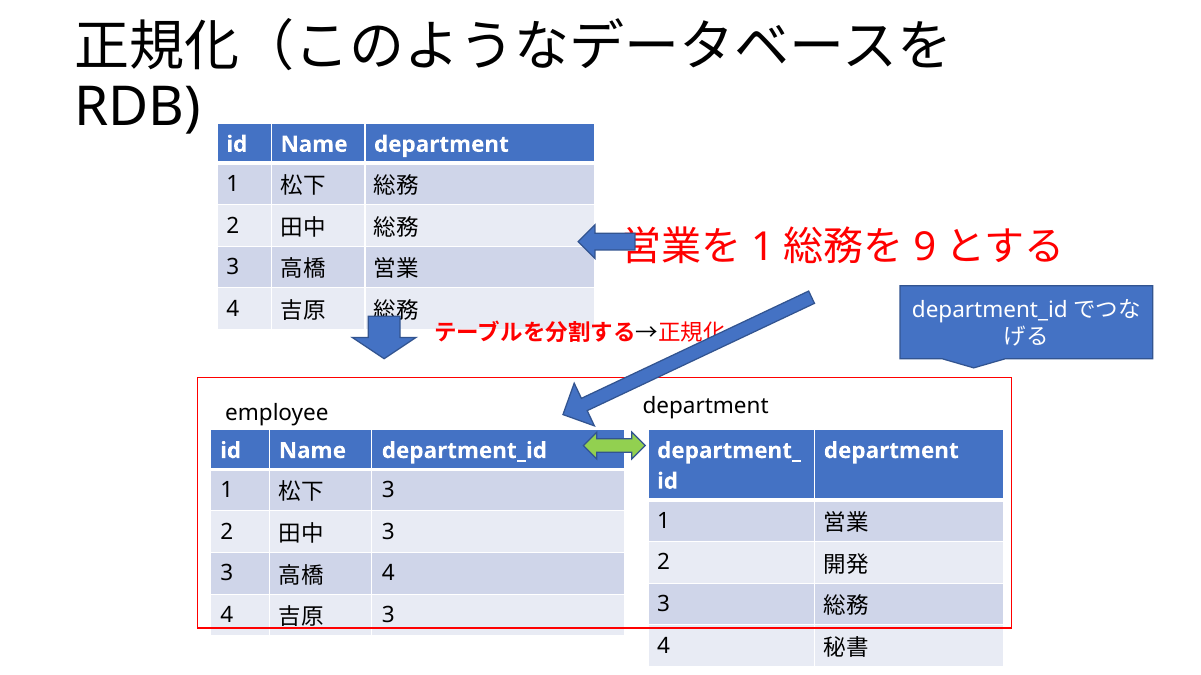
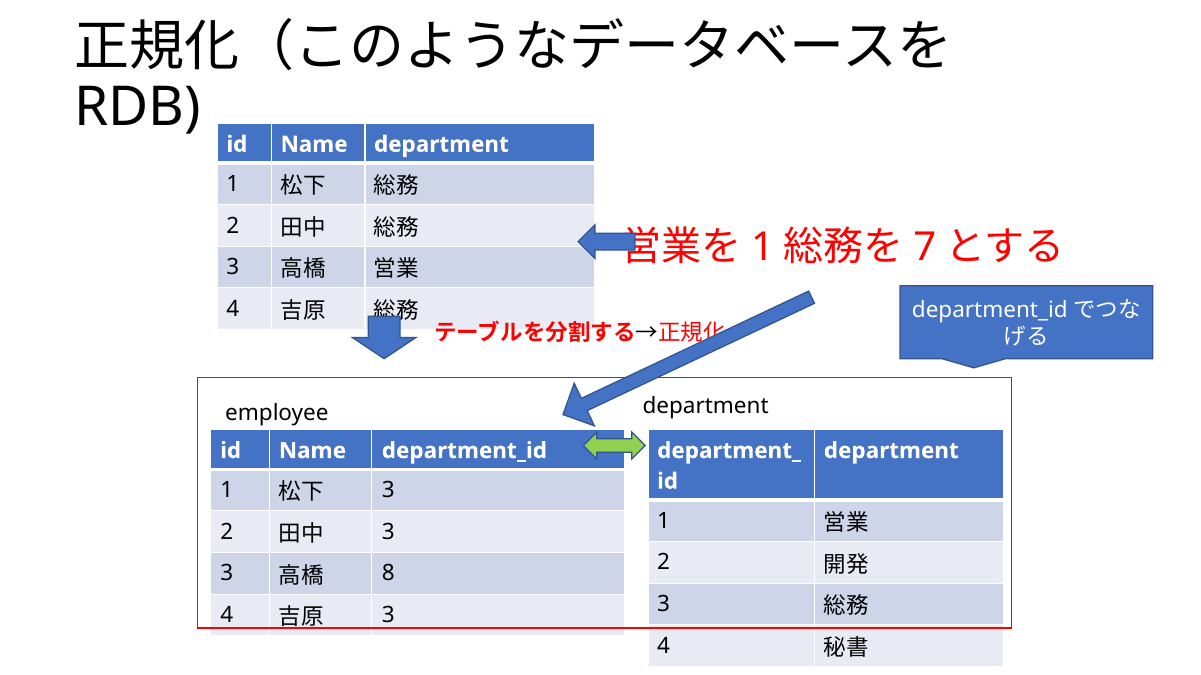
9: 9 -> 7
4 at (388, 574): 4 -> 8
